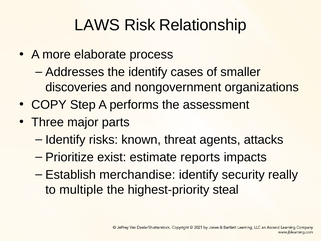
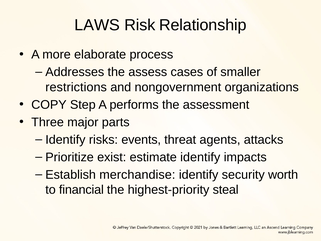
the identify: identify -> assess
discoveries: discoveries -> restrictions
known: known -> events
estimate reports: reports -> identify
really: really -> worth
multiple: multiple -> financial
